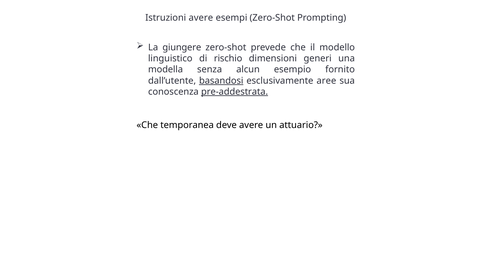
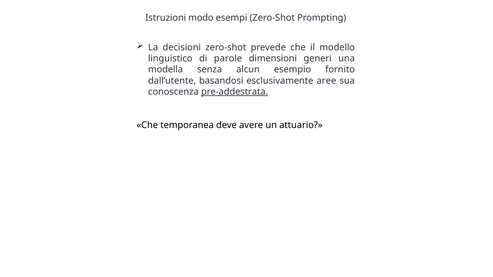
Istruzioni avere: avere -> modo
giungere: giungere -> decisioni
rischio: rischio -> parole
basandosi underline: present -> none
